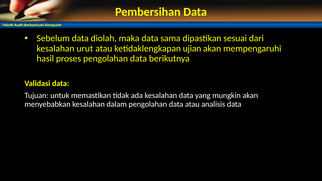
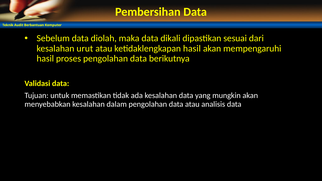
sama: sama -> dikali
ketidaklengkapan ujian: ujian -> hasil
